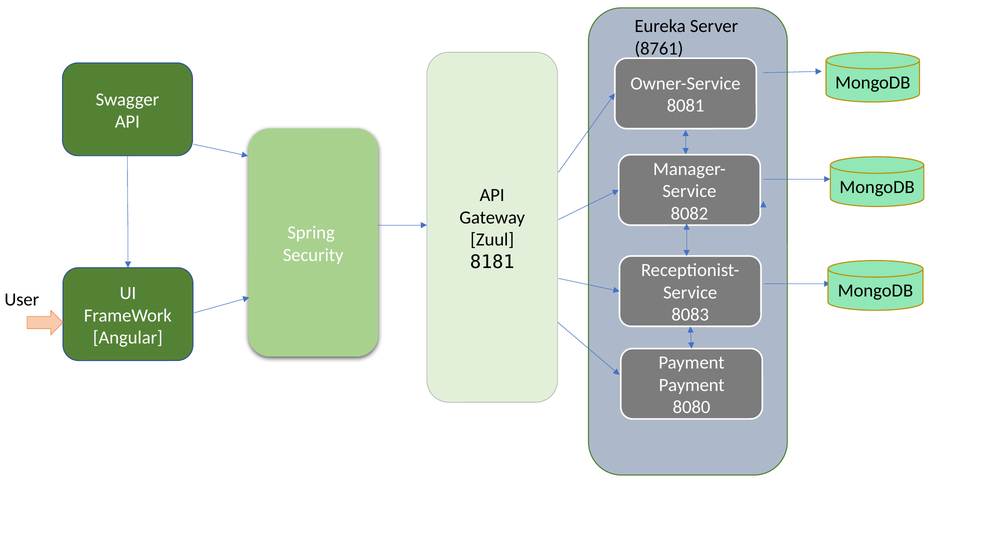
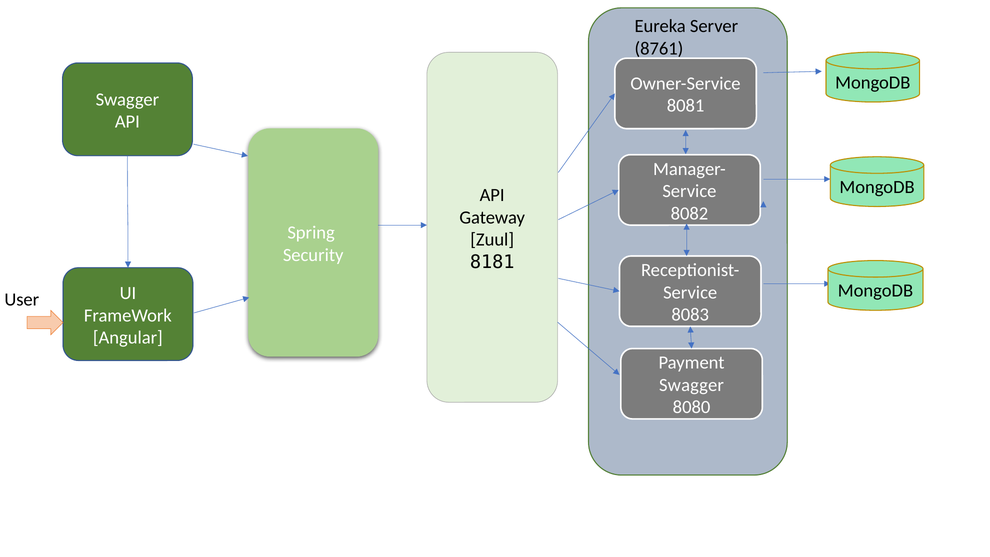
Payment at (692, 385): Payment -> Swagger
